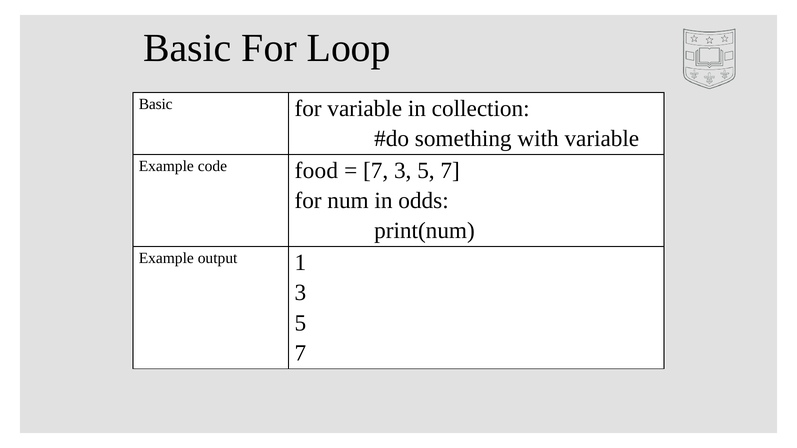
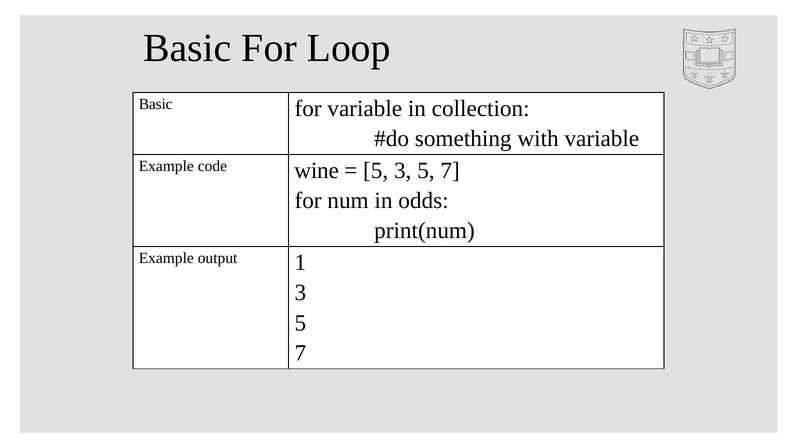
food: food -> wine
7 at (376, 171): 7 -> 5
